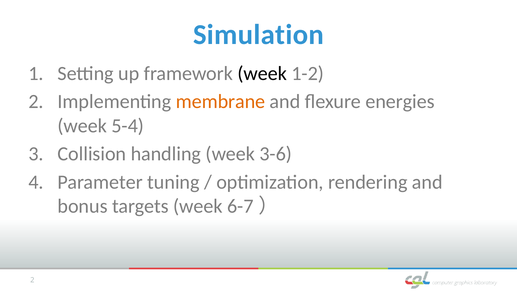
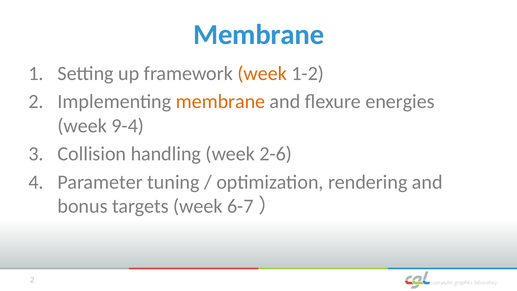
Simulation at (258, 35): Simulation -> Membrane
week at (262, 73) colour: black -> orange
5-4: 5-4 -> 9-4
3-6: 3-6 -> 2-6
